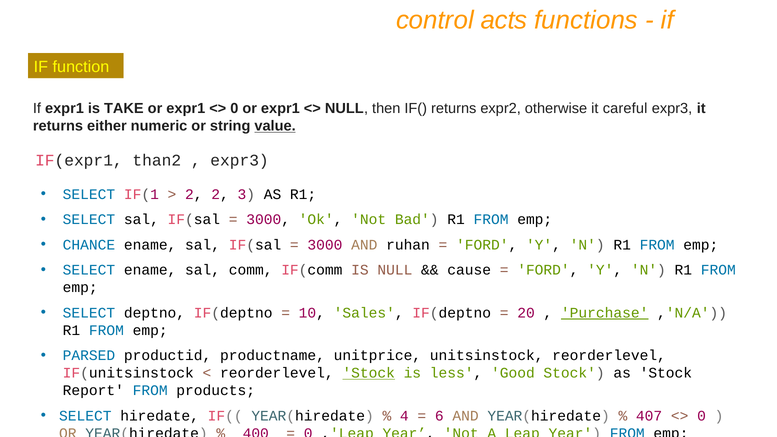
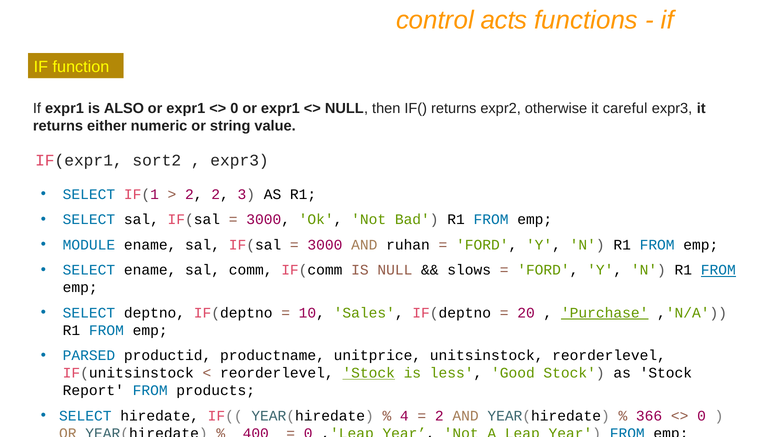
TAKE: TAKE -> ALSO
value underline: present -> none
than2: than2 -> sort2
CHANCE: CHANCE -> MODULE
cause: cause -> slows
FROM at (718, 270) underline: none -> present
6 at (439, 416): 6 -> 2
407: 407 -> 366
